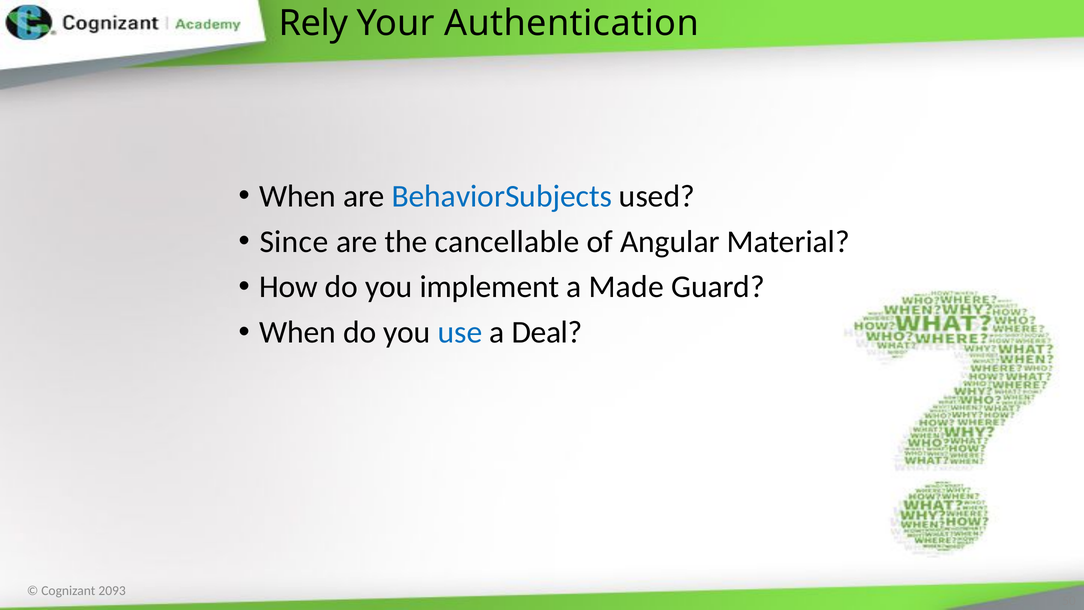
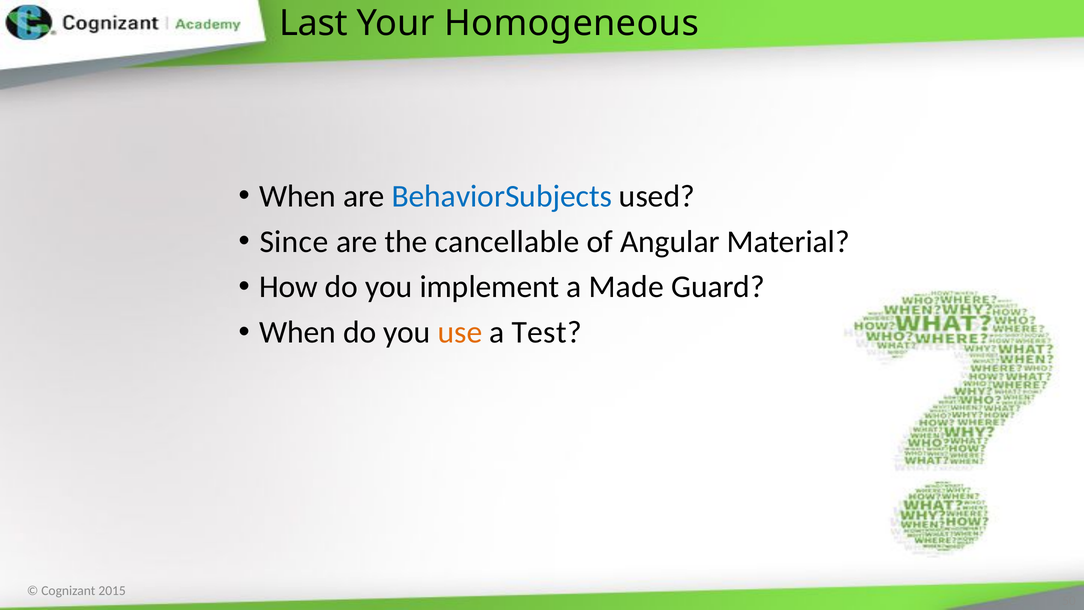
Rely: Rely -> Last
Authentication: Authentication -> Homogeneous
use colour: blue -> orange
Deal: Deal -> Test
2093: 2093 -> 2015
